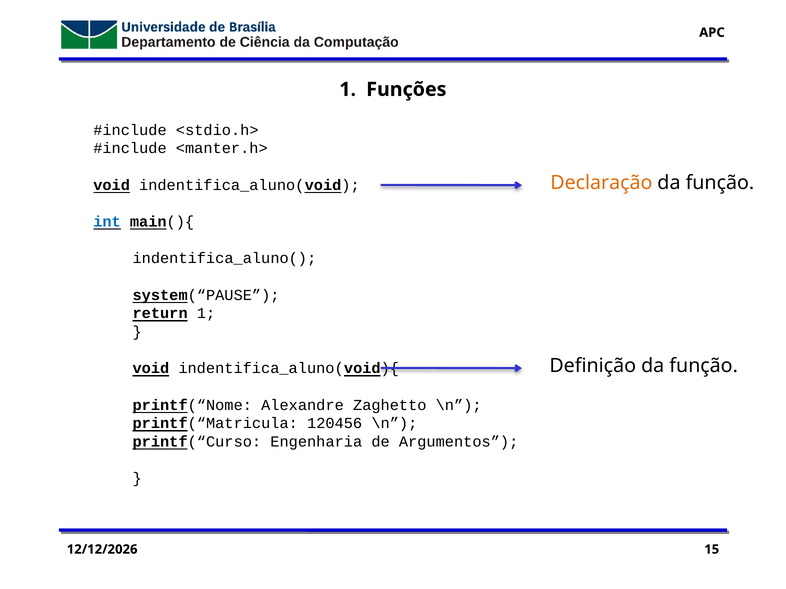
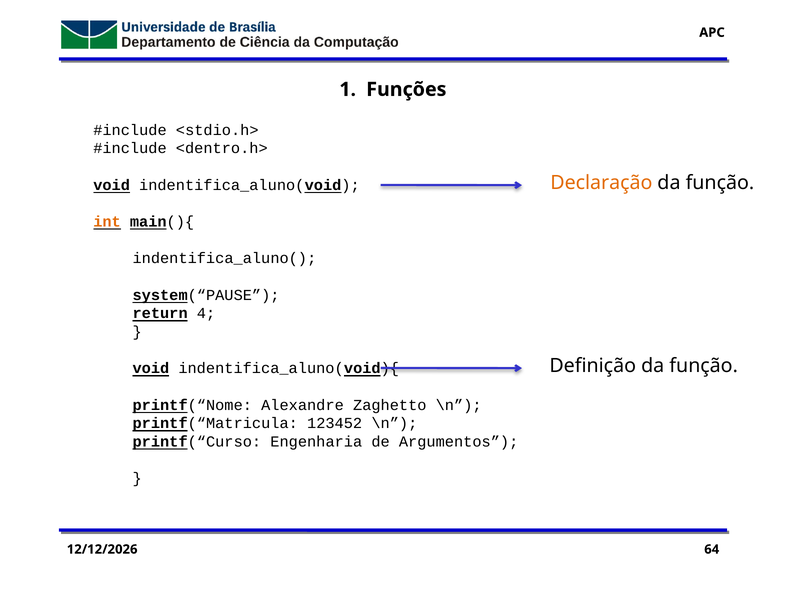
<manter.h>: <manter.h> -> <dentro.h>
int colour: blue -> orange
return 1: 1 -> 4
120456: 120456 -> 123452
15: 15 -> 64
